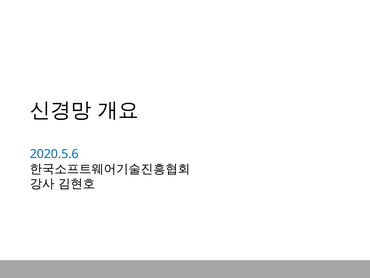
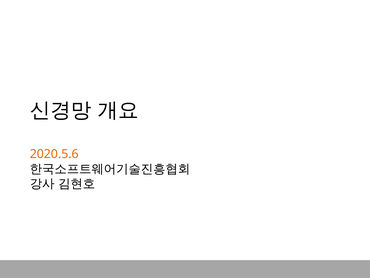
2020.5.6 colour: blue -> orange
